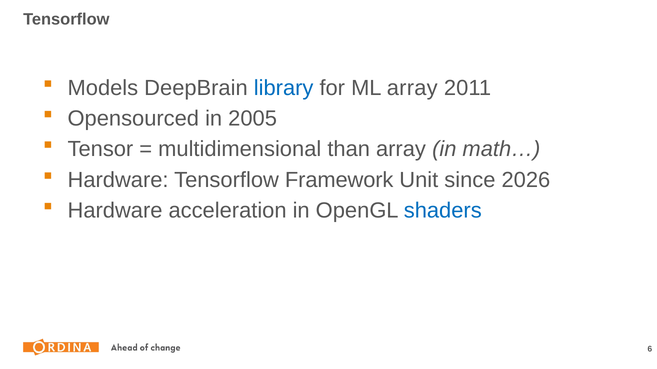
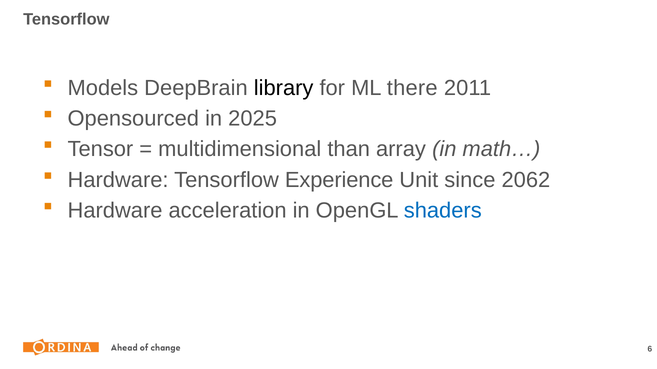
library colour: blue -> black
ML array: array -> there
2005: 2005 -> 2025
Framework: Framework -> Experience
2026: 2026 -> 2062
